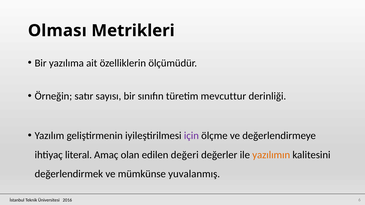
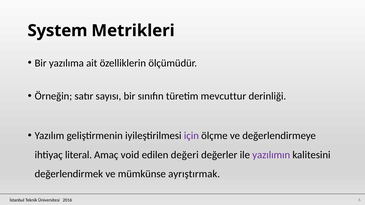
Olması: Olması -> System
olan: olan -> void
yazılımın colour: orange -> purple
yuvalanmış: yuvalanmış -> ayrıştırmak
